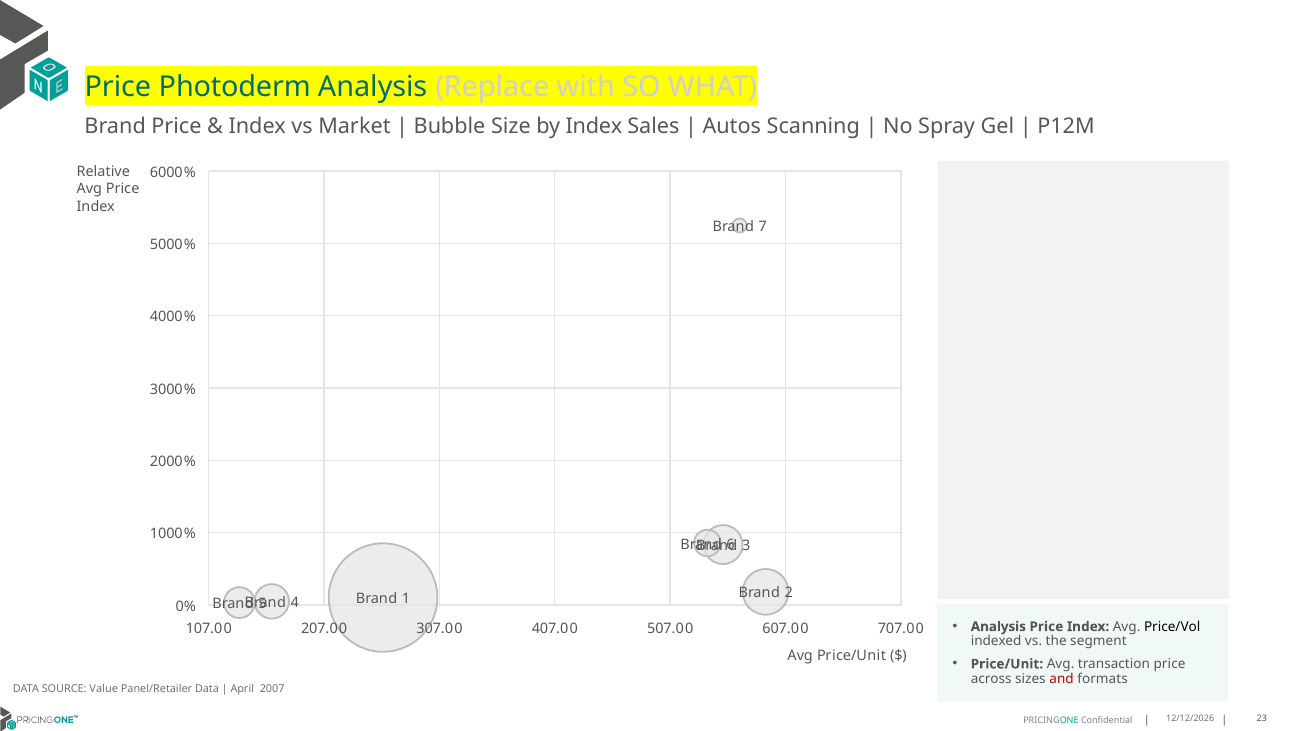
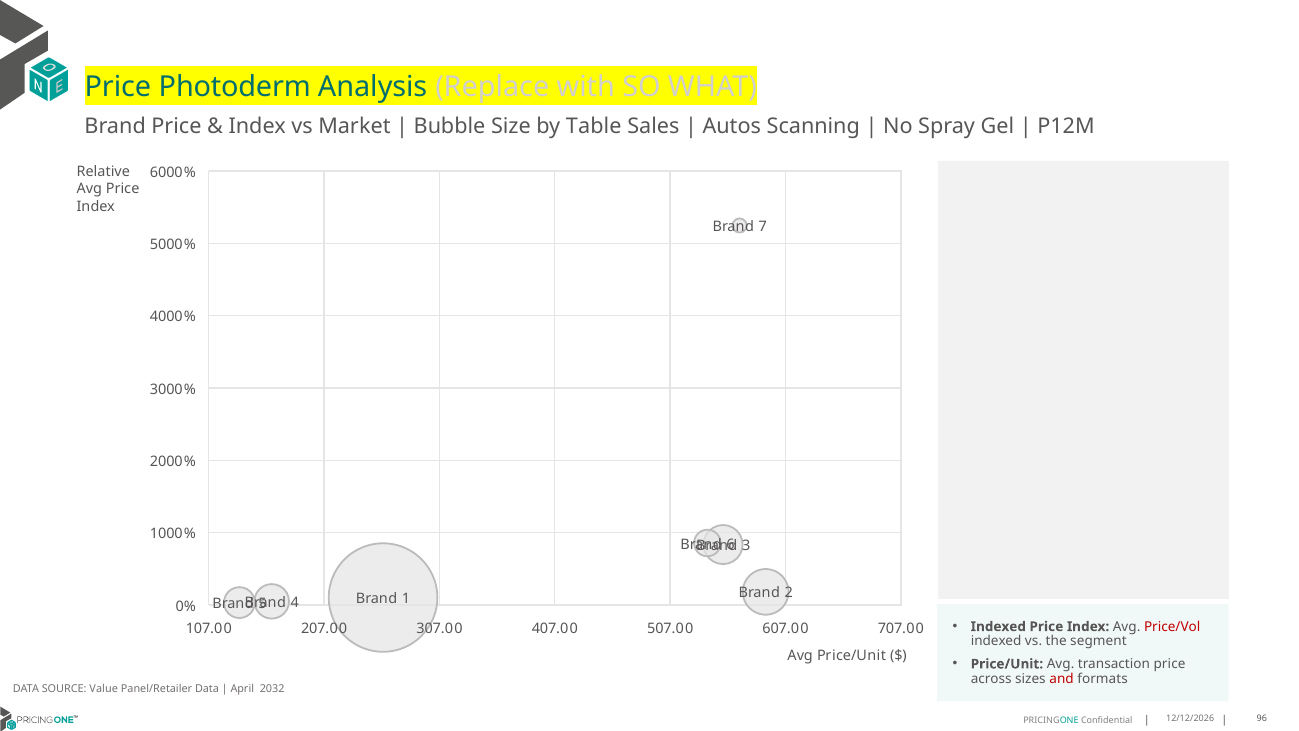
by Index: Index -> Table
Analysis at (998, 626): Analysis -> Indexed
Price/Vol colour: black -> red
2007: 2007 -> 2032
23: 23 -> 96
